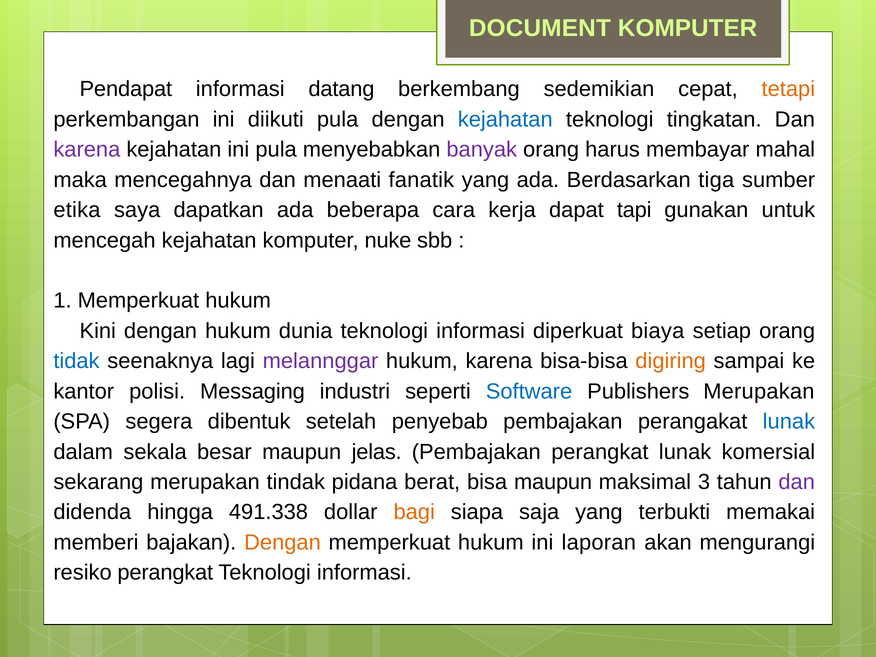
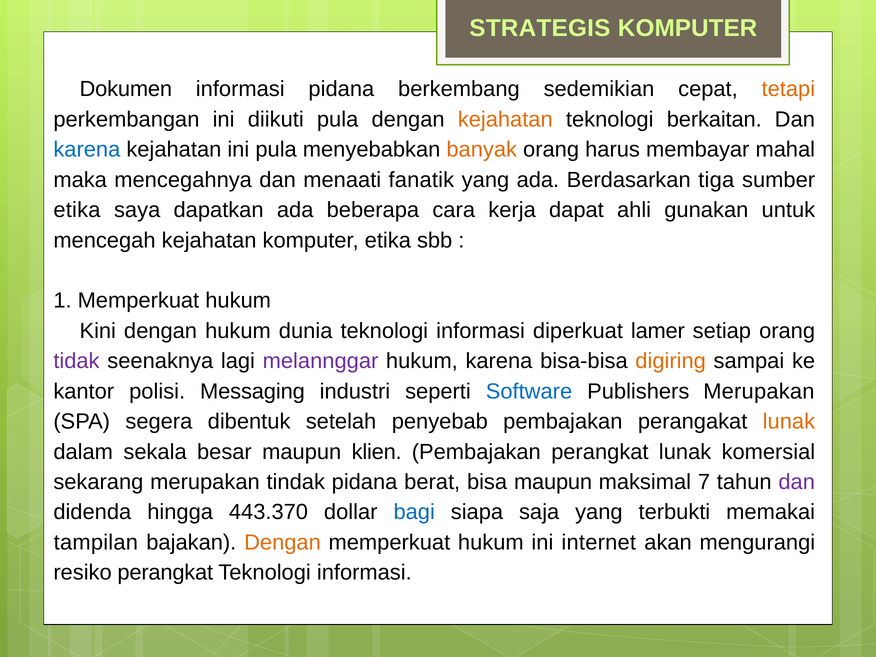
DOCUMENT: DOCUMENT -> STRATEGIS
Pendapat: Pendapat -> Dokumen
informasi datang: datang -> pidana
kejahatan at (505, 119) colour: blue -> orange
tingkatan: tingkatan -> berkaitan
karena at (87, 150) colour: purple -> blue
banyak colour: purple -> orange
tapi: tapi -> ahli
komputer nuke: nuke -> etika
biaya: biaya -> lamer
tidak colour: blue -> purple
lunak at (789, 422) colour: blue -> orange
jelas: jelas -> klien
3: 3 -> 7
491.338: 491.338 -> 443.370
bagi colour: orange -> blue
memberi: memberi -> tampilan
laporan: laporan -> internet
